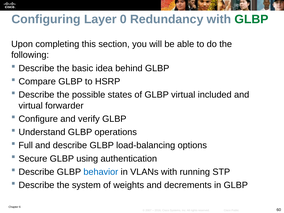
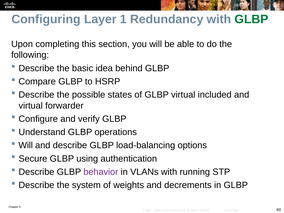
0: 0 -> 1
Full at (26, 145): Full -> Will
behavior colour: blue -> purple
